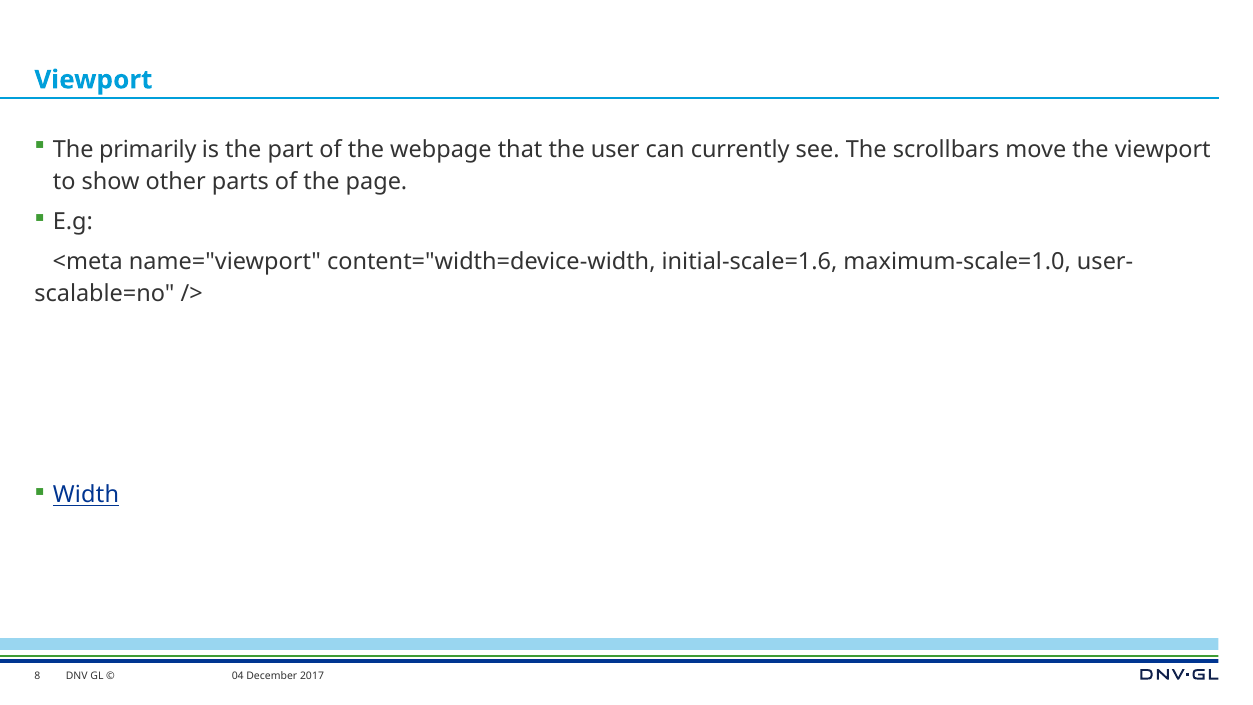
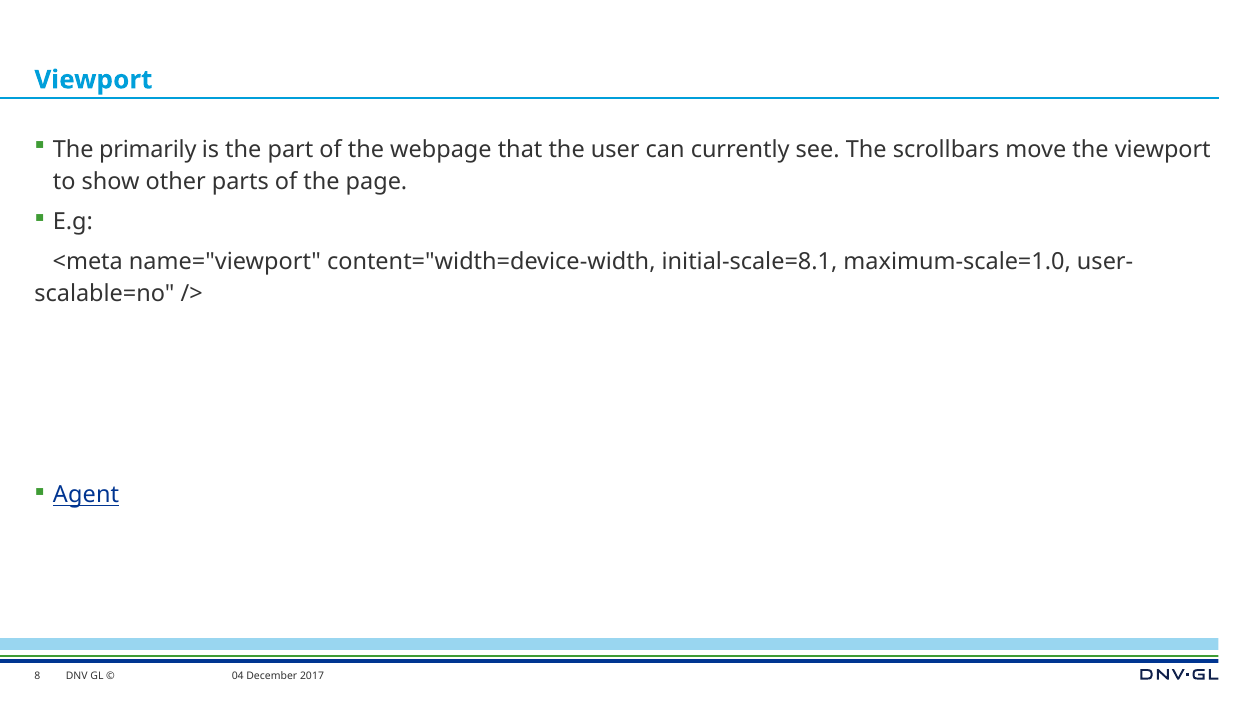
initial-scale=1.6: initial-scale=1.6 -> initial-scale=8.1
Width: Width -> Agent
